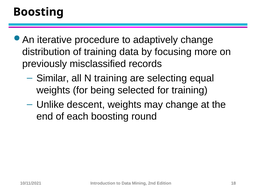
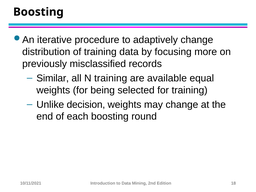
selecting: selecting -> available
descent: descent -> decision
